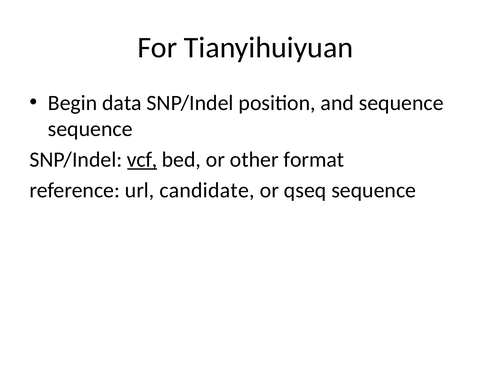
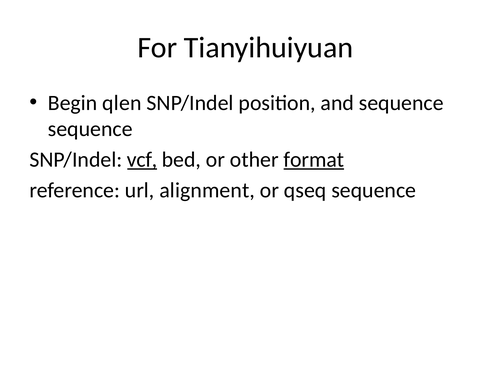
data: data -> qlen
format underline: none -> present
candidate: candidate -> alignment
